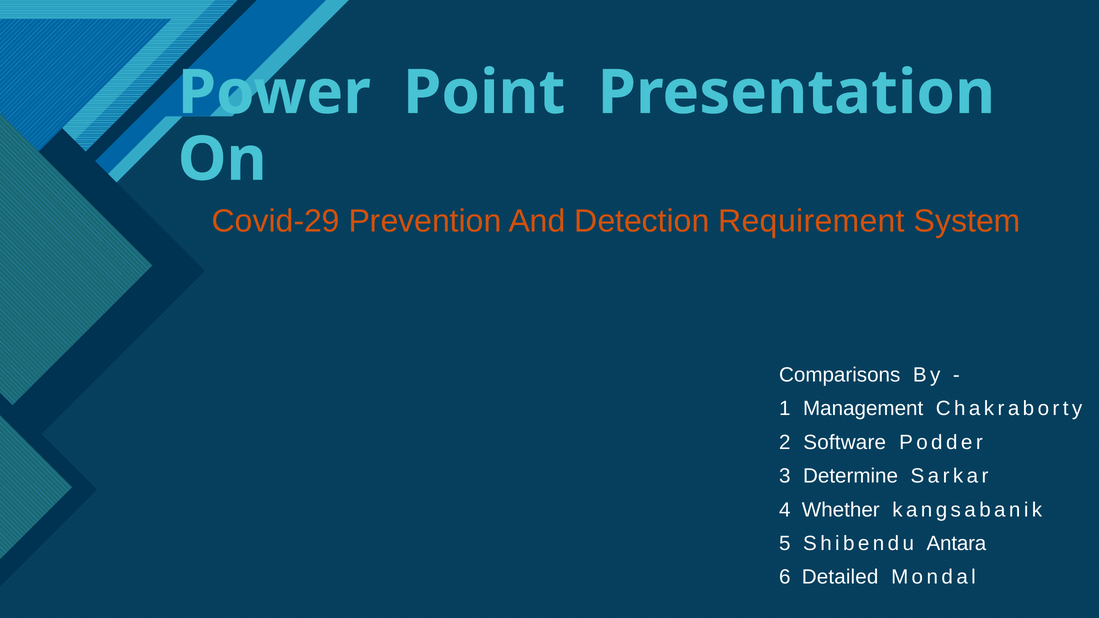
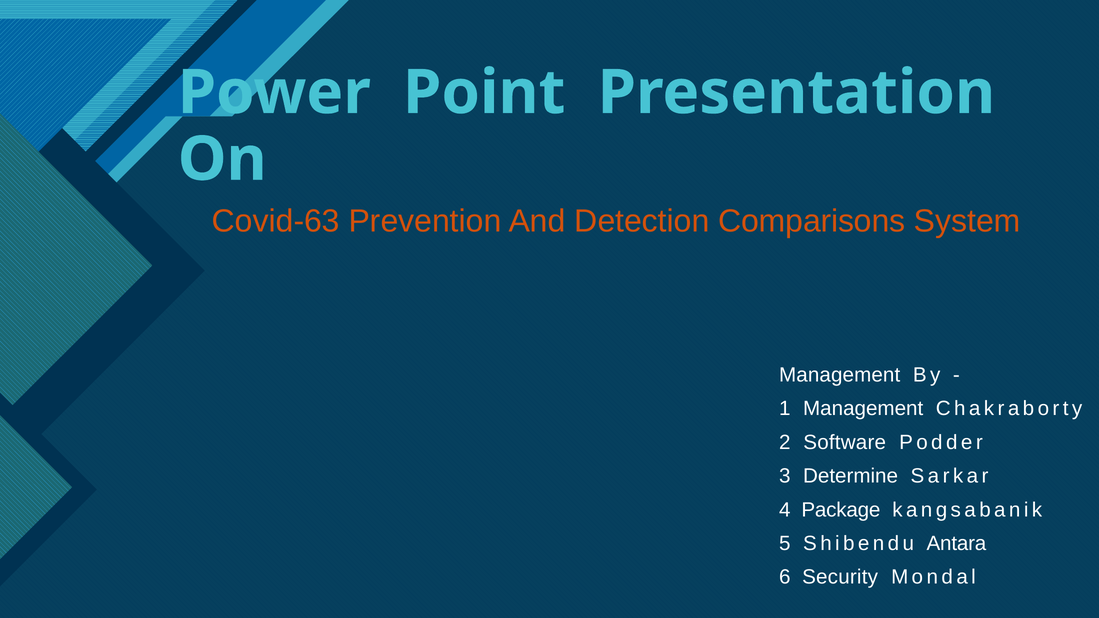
Covid-29: Covid-29 -> Covid-63
Requirement: Requirement -> Comparisons
Comparisons at (840, 375): Comparisons -> Management
Whether: Whether -> Package
Detailed: Detailed -> Security
